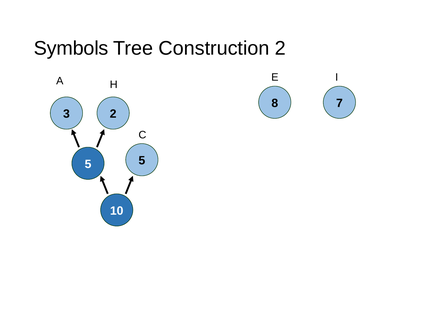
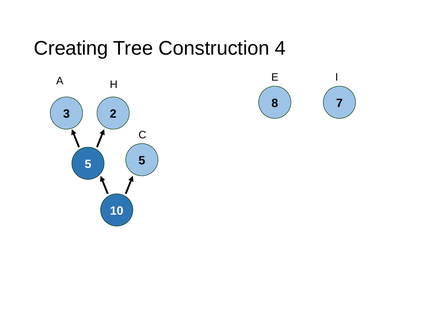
Symbols: Symbols -> Creating
Construction 2: 2 -> 4
